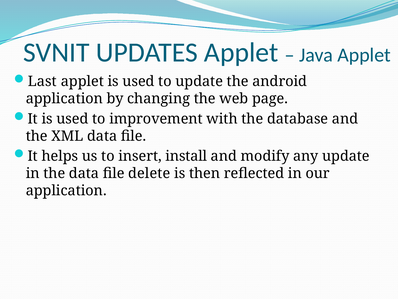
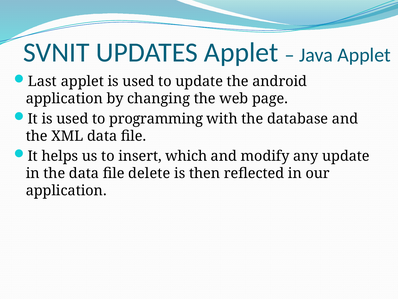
improvement: improvement -> programming
install: install -> which
